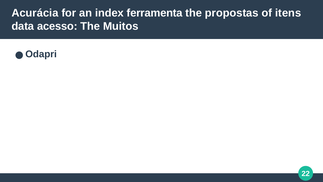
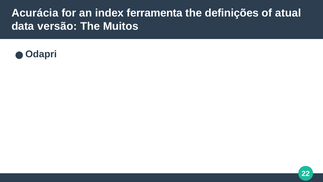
propostas: propostas -> definições
itens: itens -> atual
acesso: acesso -> versão
